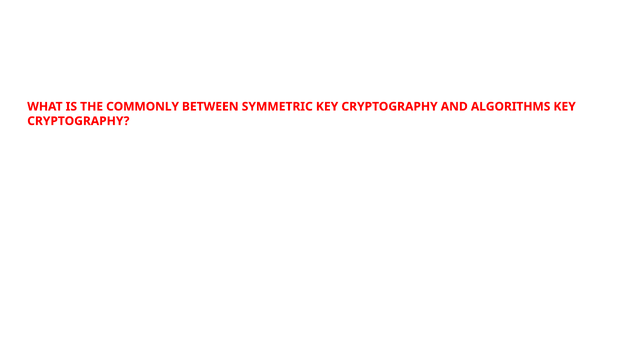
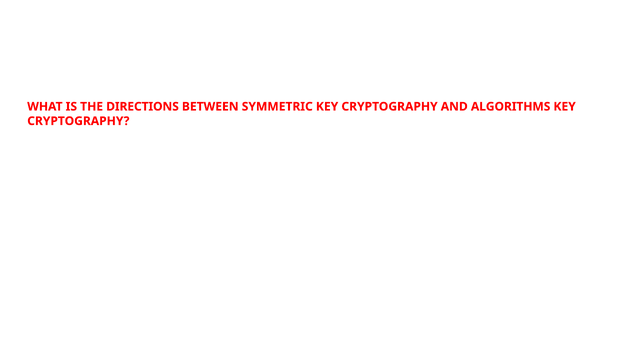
COMMONLY: COMMONLY -> DIRECTIONS
